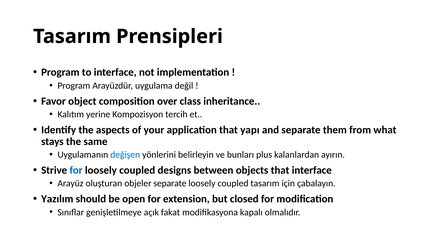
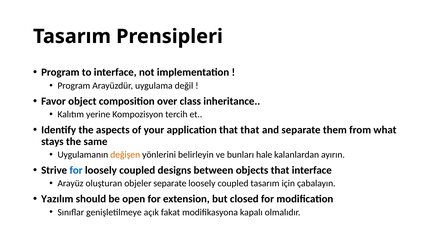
that yapı: yapı -> that
değişen colour: blue -> orange
plus: plus -> hale
